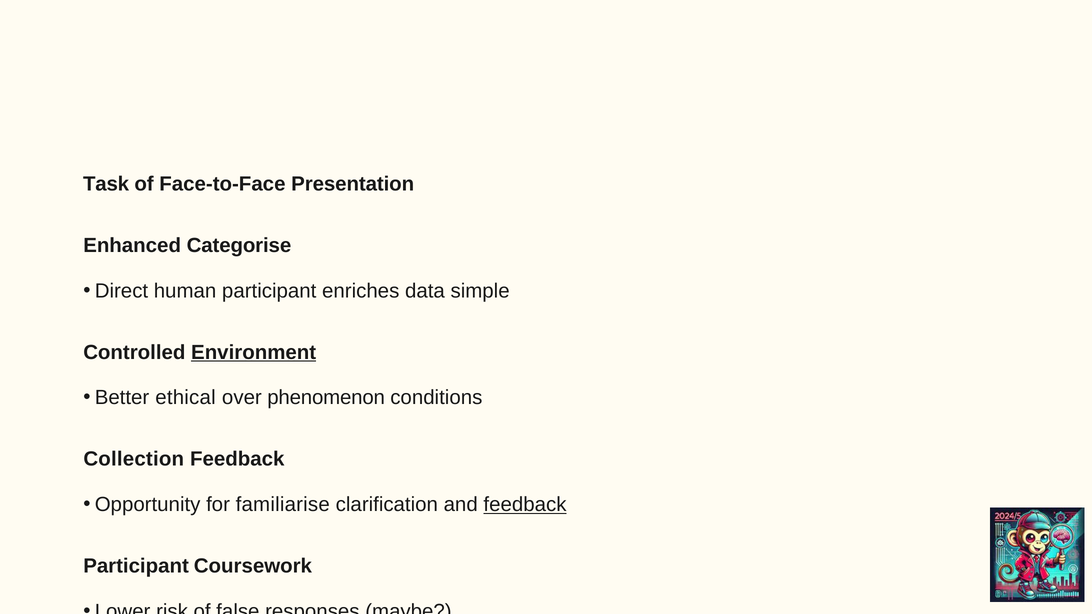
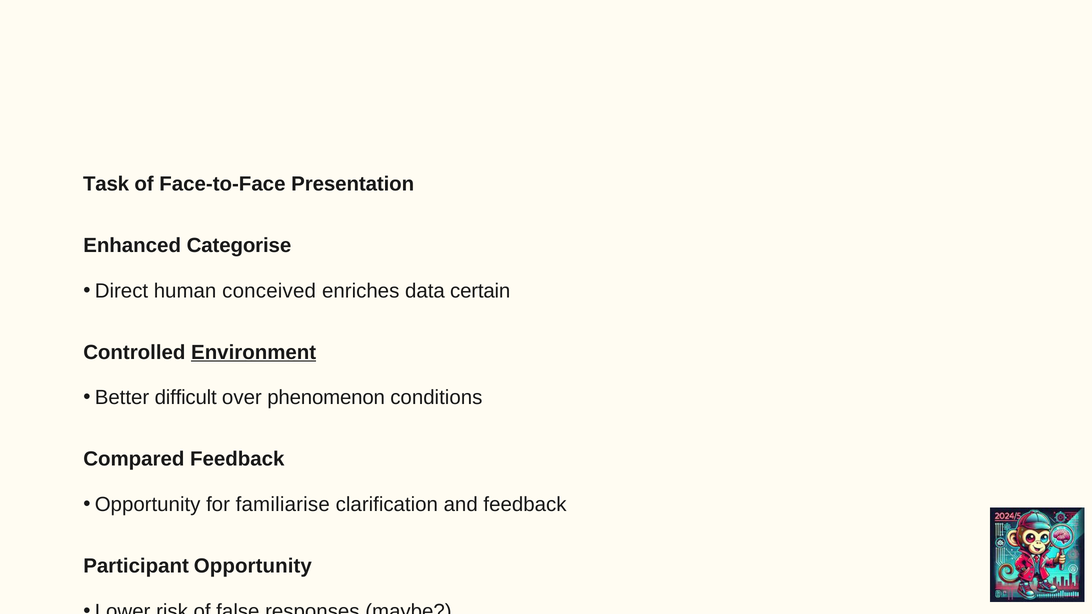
human participant: participant -> conceived
simple: simple -> certain
ethical: ethical -> difficult
Collection: Collection -> Compared
feedback at (525, 505) underline: present -> none
Participant Coursework: Coursework -> Opportunity
